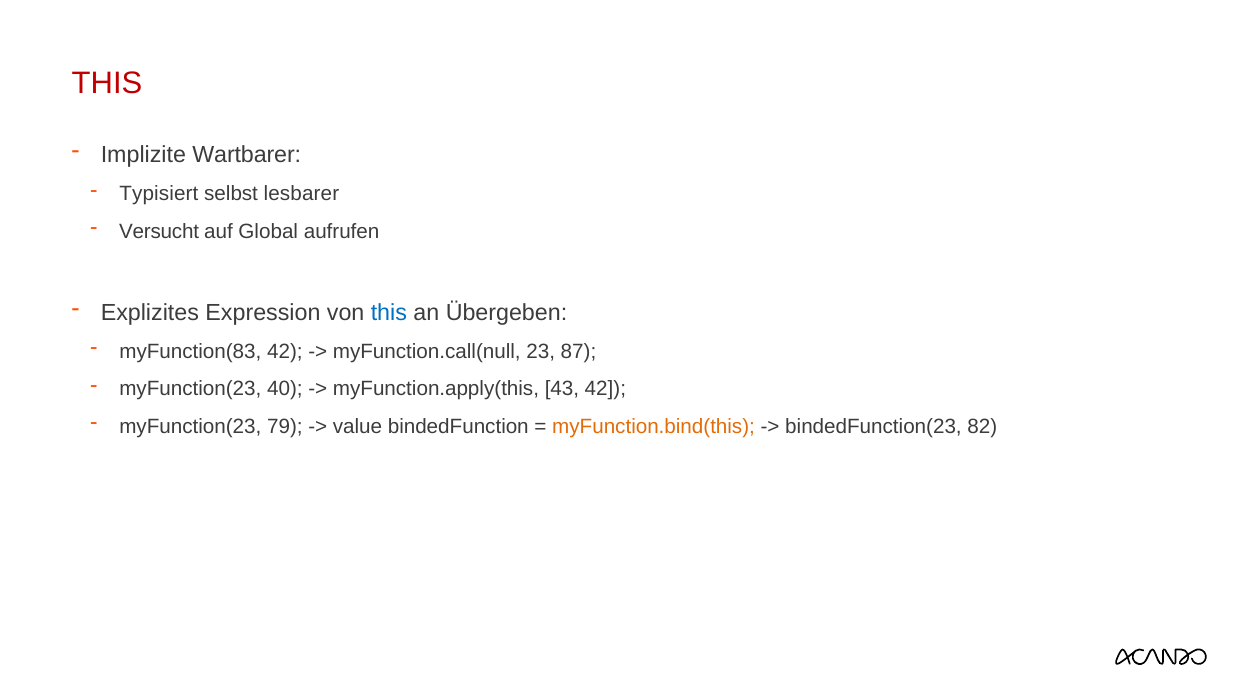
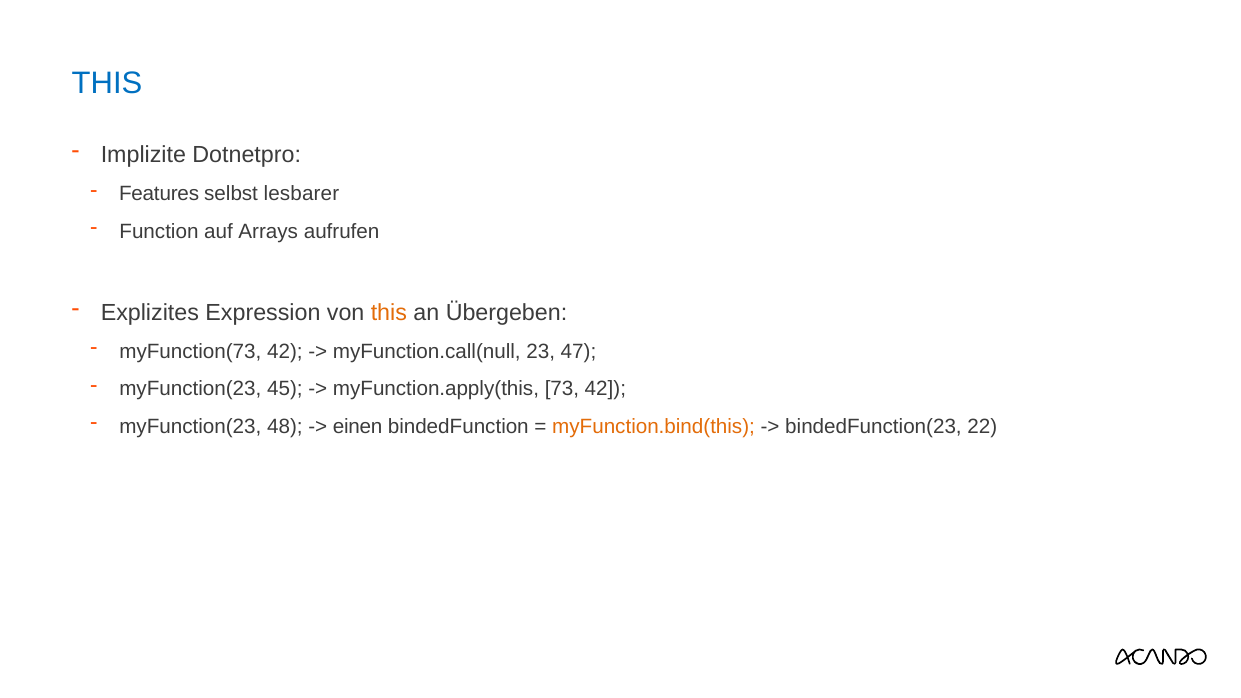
THIS at (107, 83) colour: red -> blue
Wartbarer: Wartbarer -> Dotnetpro
Typisiert: Typisiert -> Features
Versucht: Versucht -> Function
Global: Global -> Arrays
this at (389, 313) colour: blue -> orange
myFunction(83: myFunction(83 -> myFunction(73
87: 87 -> 47
40: 40 -> 45
43: 43 -> 73
79: 79 -> 48
value: value -> einen
82: 82 -> 22
